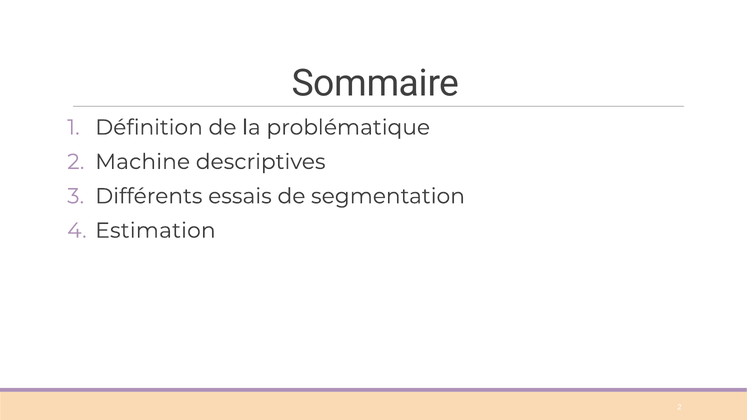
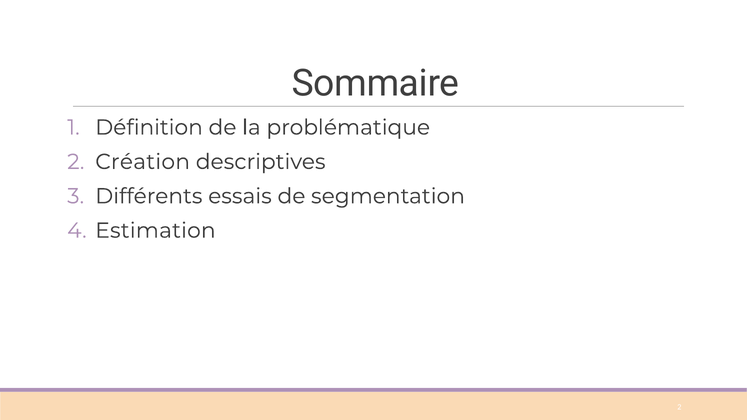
Machine: Machine -> Création
